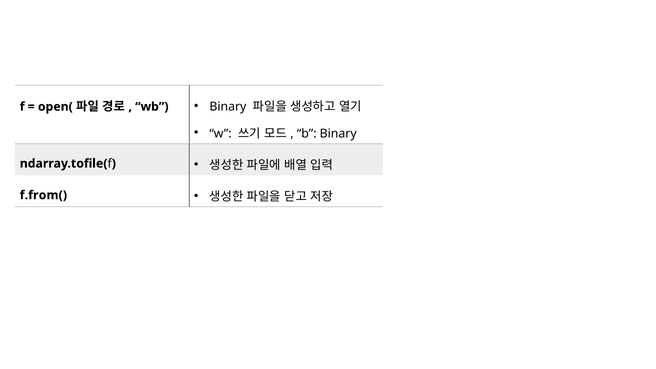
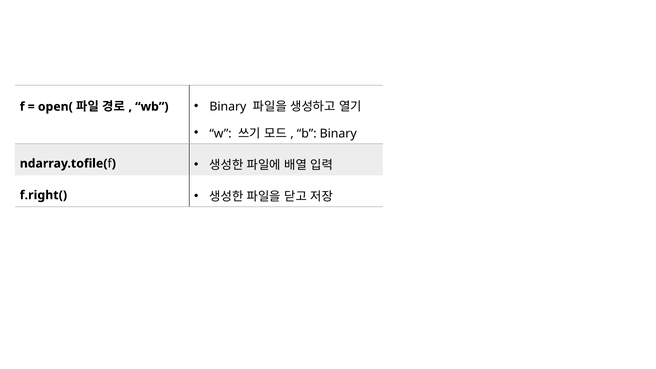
f.from(: f.from( -> f.right(
